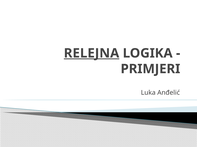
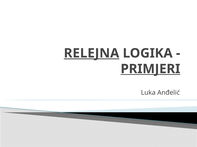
PRIMJERI underline: none -> present
